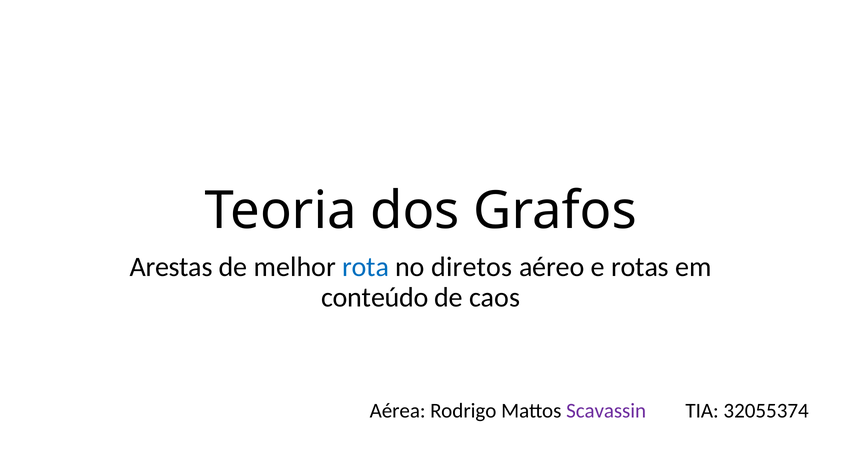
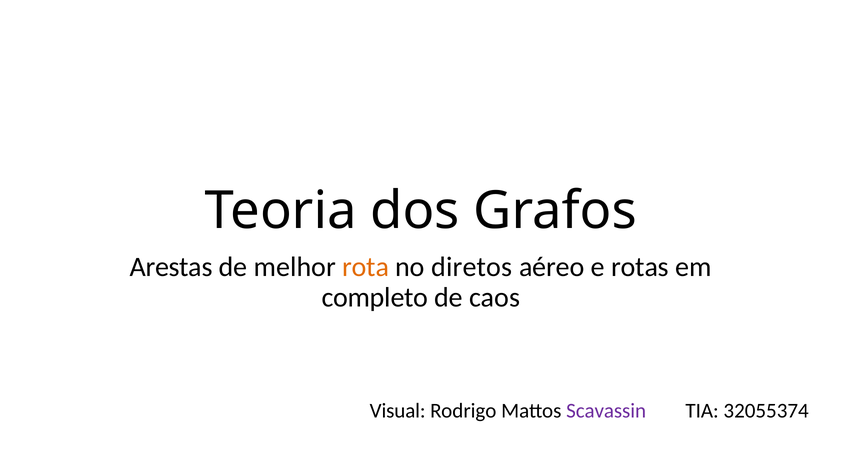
rota colour: blue -> orange
conteúdo: conteúdo -> completo
Aérea: Aérea -> Visual
